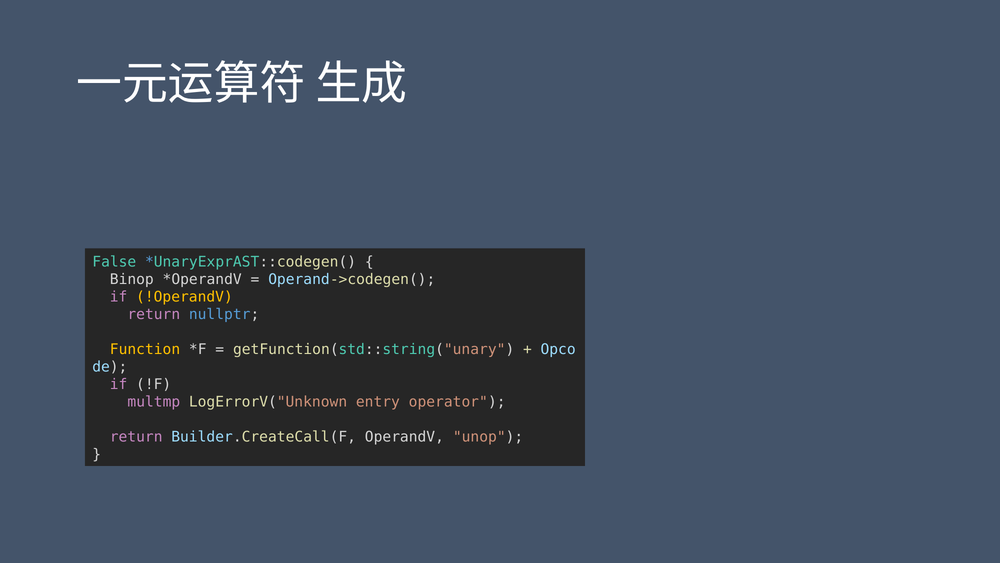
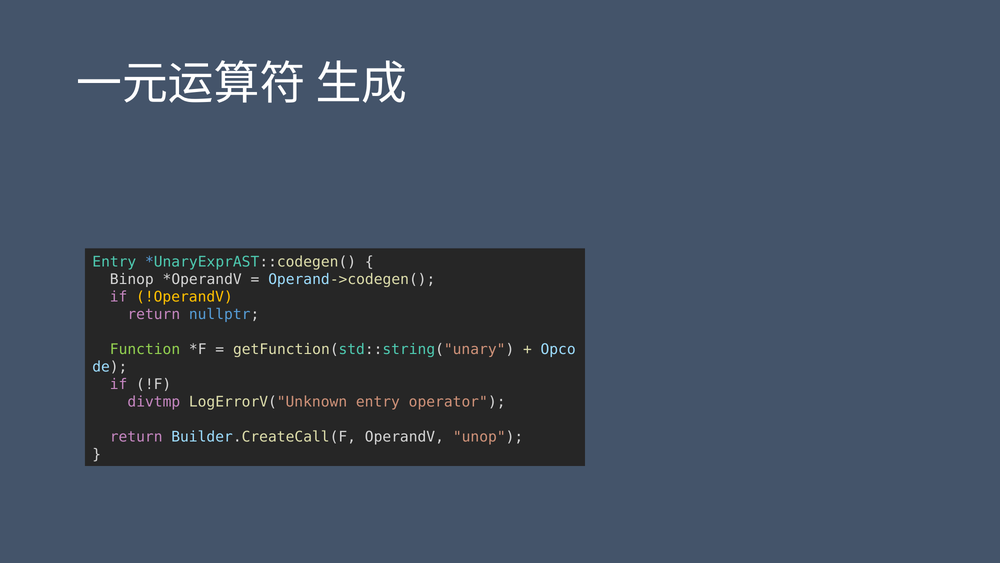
False at (114, 262): False -> Entry
Function colour: yellow -> light green
multmp: multmp -> divtmp
